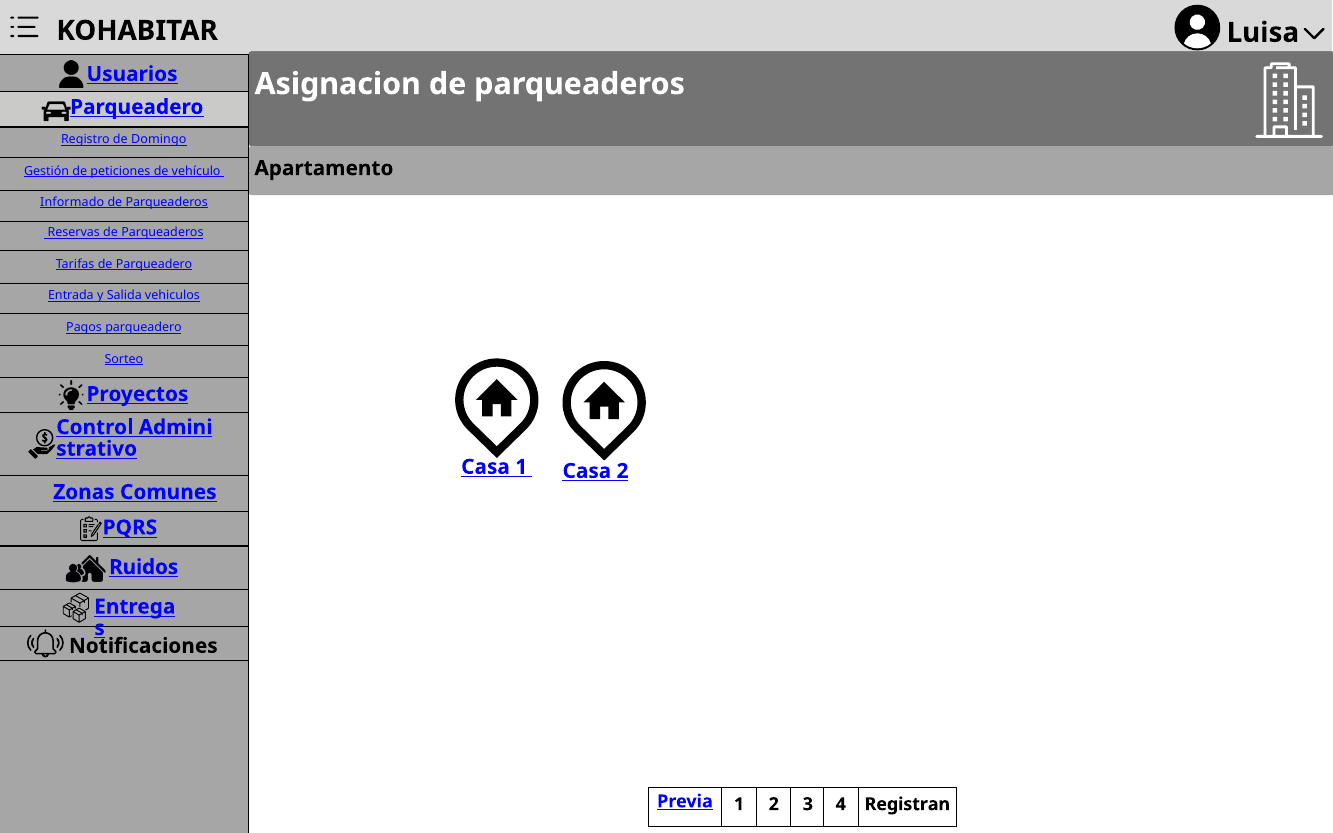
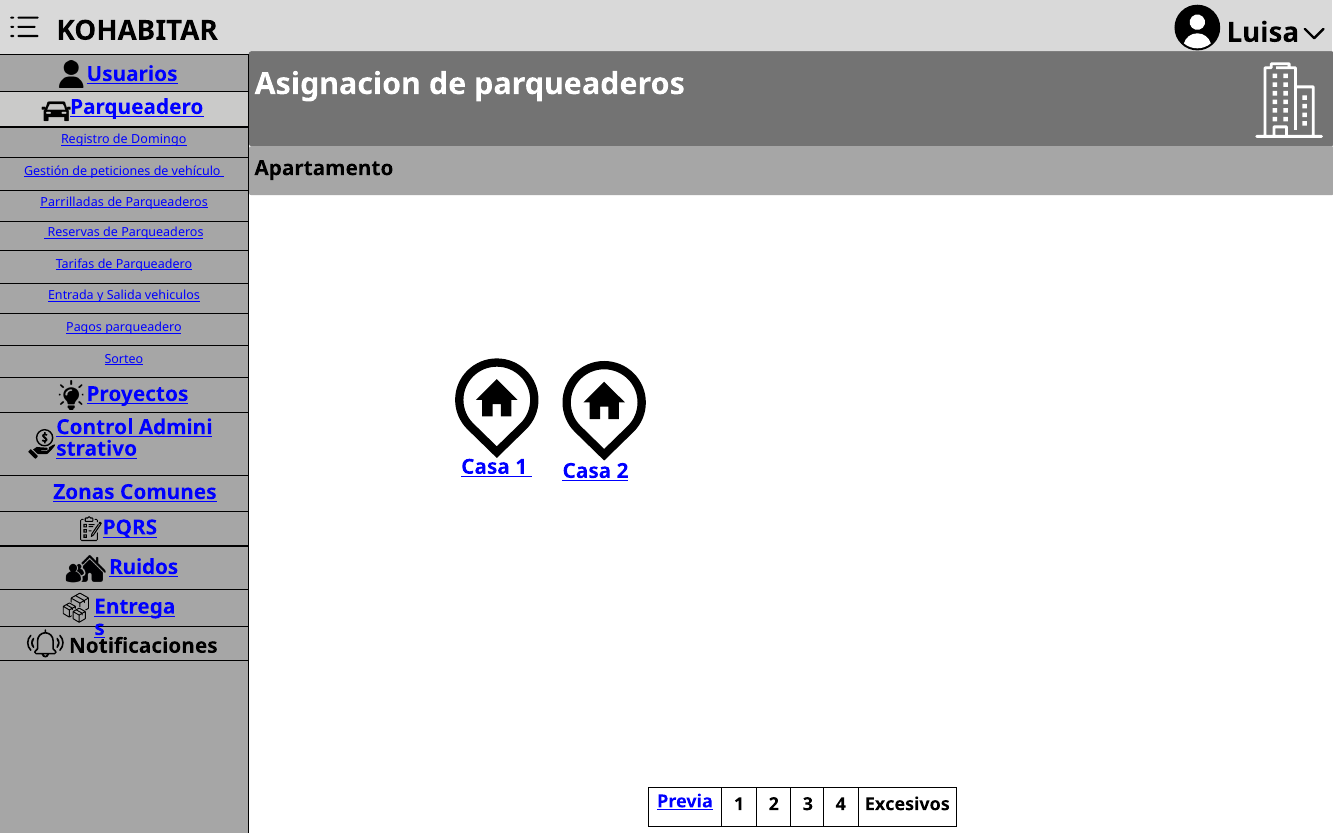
Informado: Informado -> Parrilladas
Registran: Registran -> Excesivos
